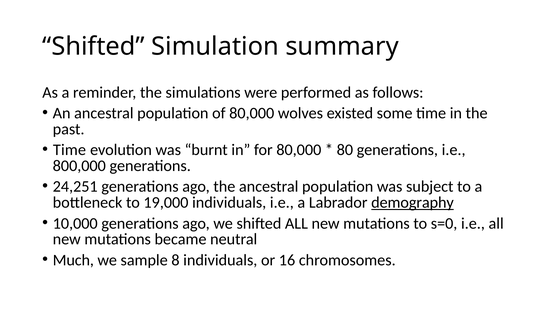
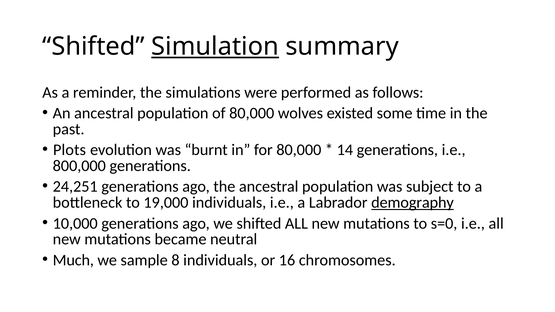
Simulation underline: none -> present
Time at (70, 150): Time -> Plots
80: 80 -> 14
